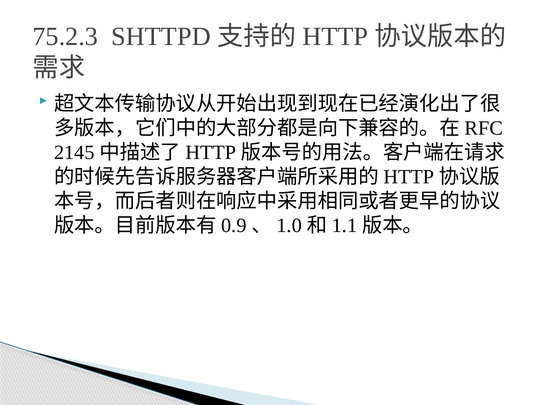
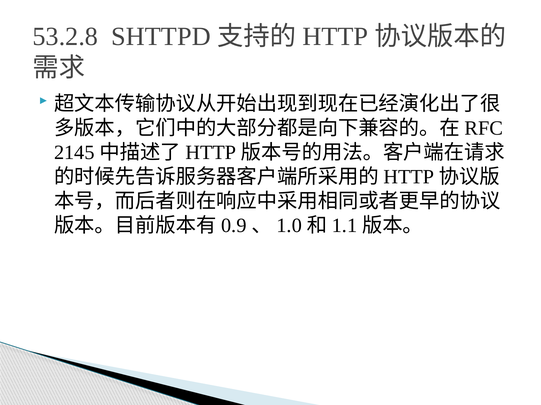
75.2.3: 75.2.3 -> 53.2.8
